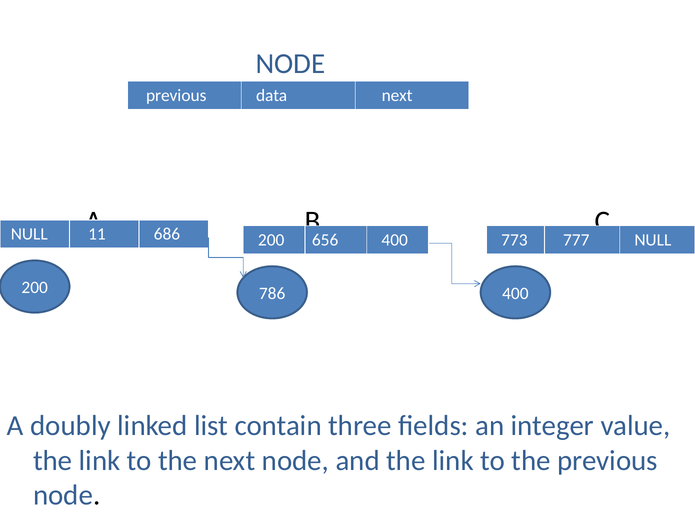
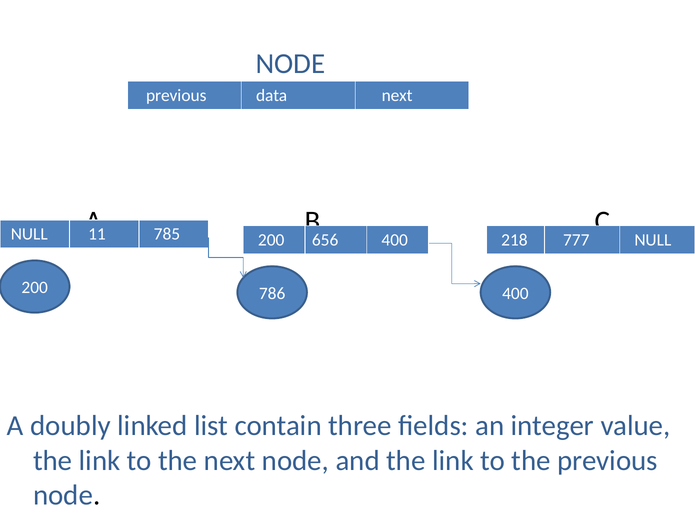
686: 686 -> 785
773: 773 -> 218
